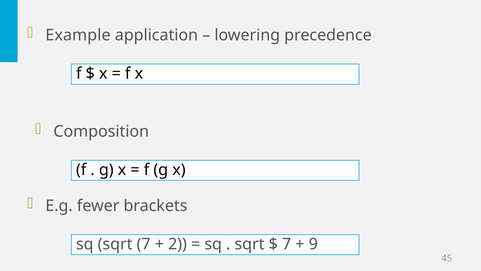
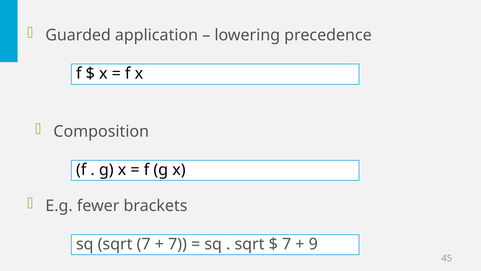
Example: Example -> Guarded
2 at (178, 244): 2 -> 7
